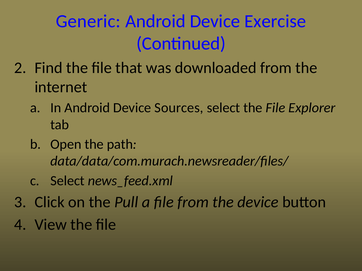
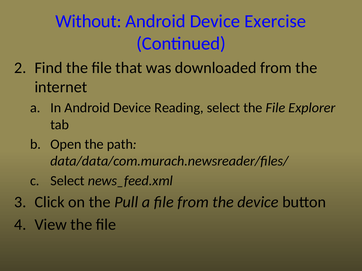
Generic: Generic -> Without
Sources: Sources -> Reading
